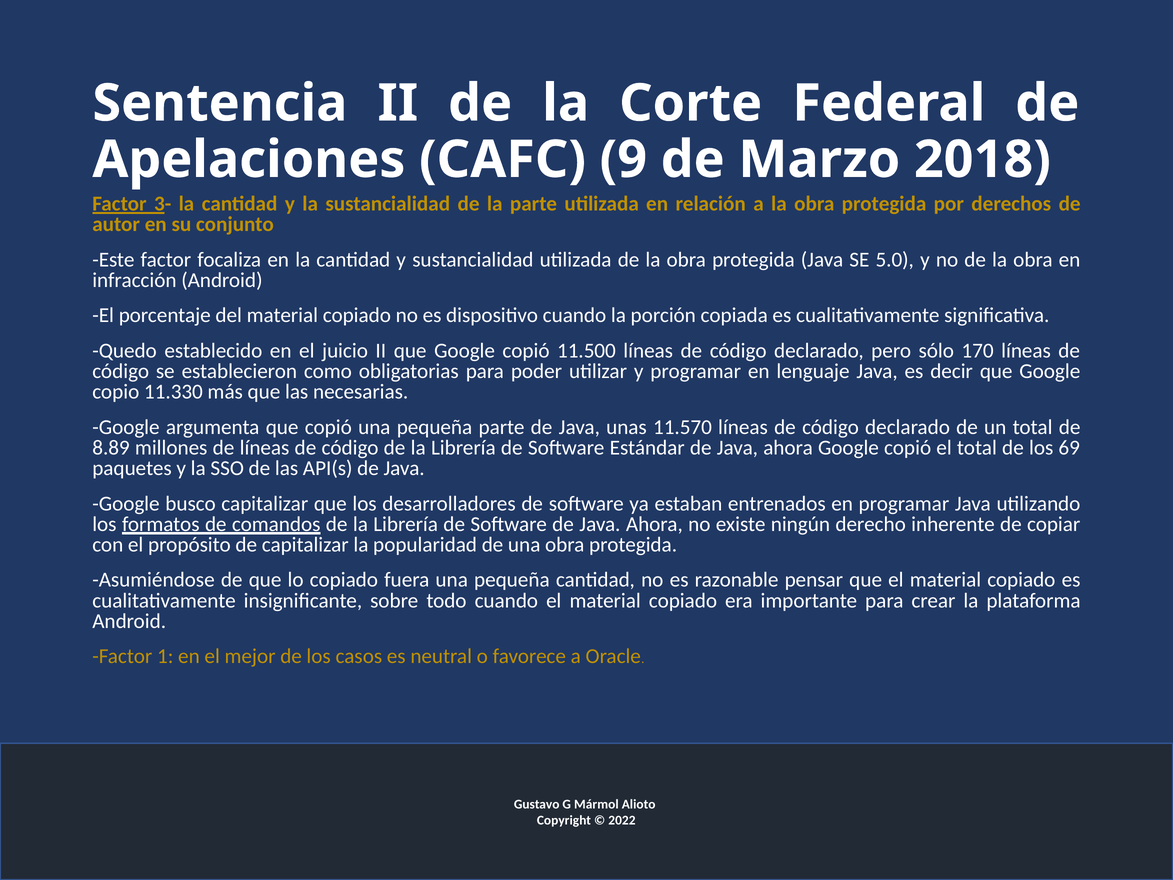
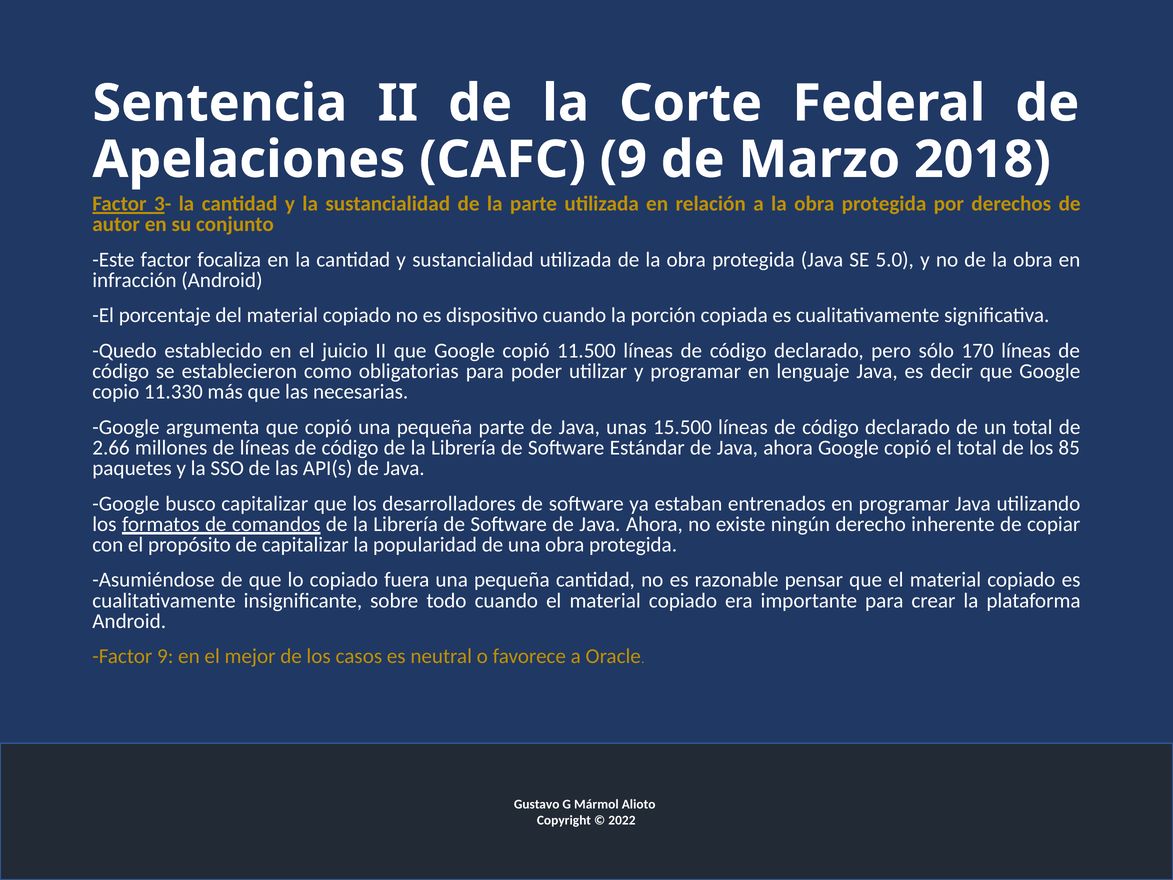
11.570: 11.570 -> 15.500
8.89: 8.89 -> 2.66
69: 69 -> 85
Factor 1: 1 -> 9
